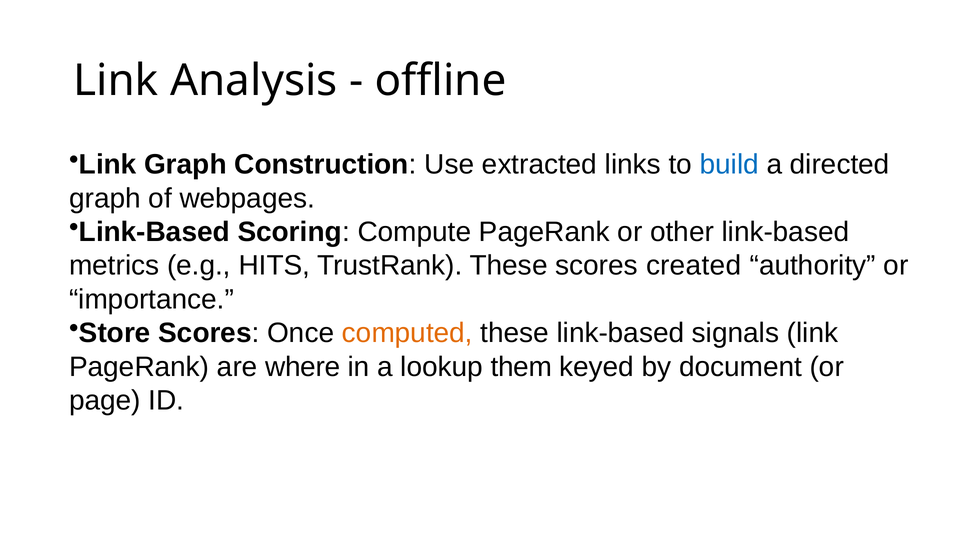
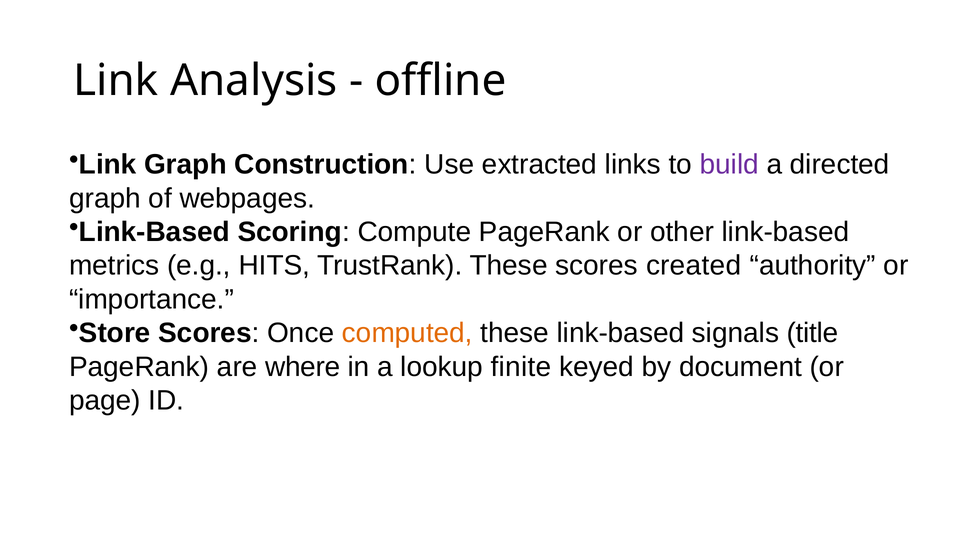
build colour: blue -> purple
signals link: link -> title
them: them -> finite
